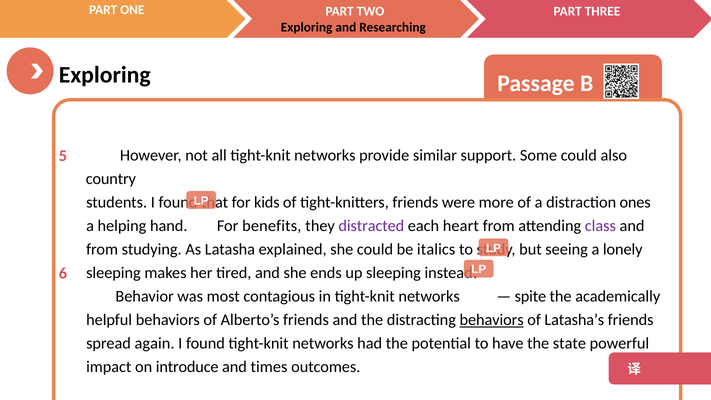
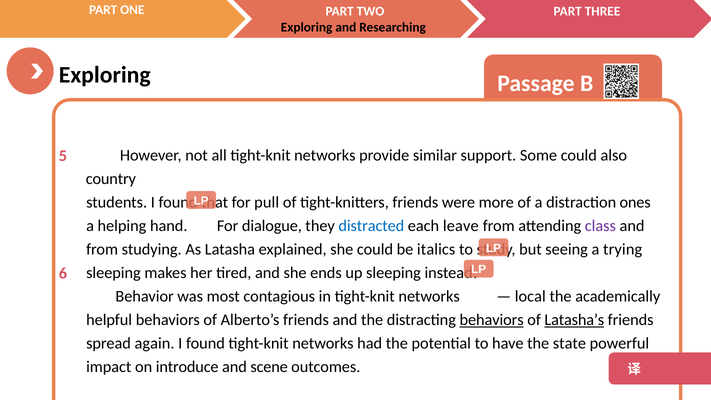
kids: kids -> pull
benefits: benefits -> dialogue
distracted colour: purple -> blue
heart: heart -> leave
lonely: lonely -> trying
spite: spite -> local
Latasha’s underline: none -> present
times: times -> scene
